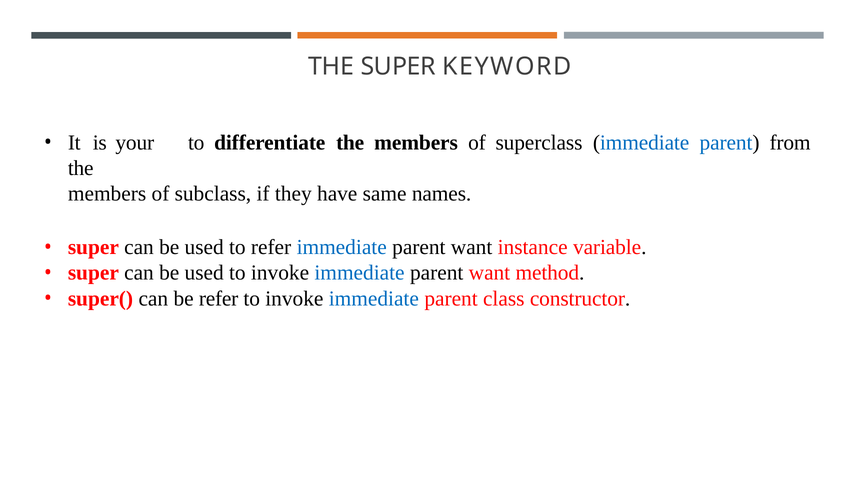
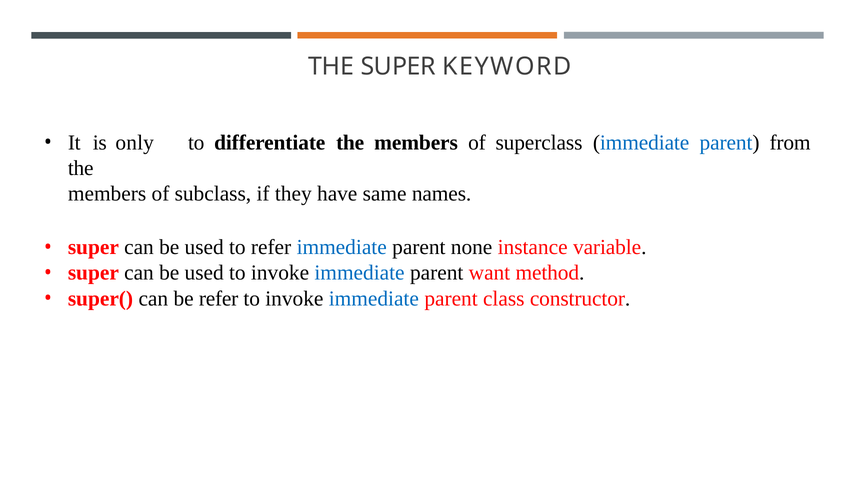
your: your -> only
refer immediate parent want: want -> none
